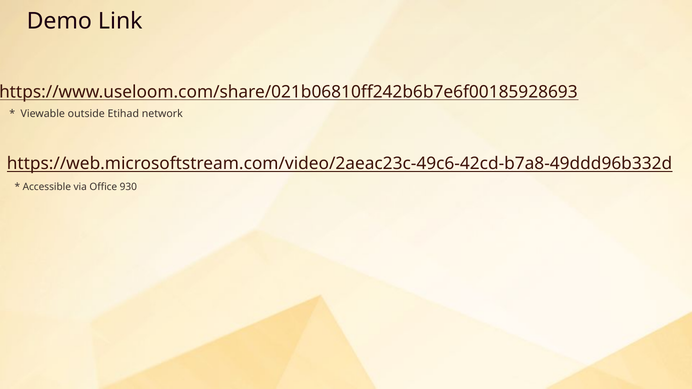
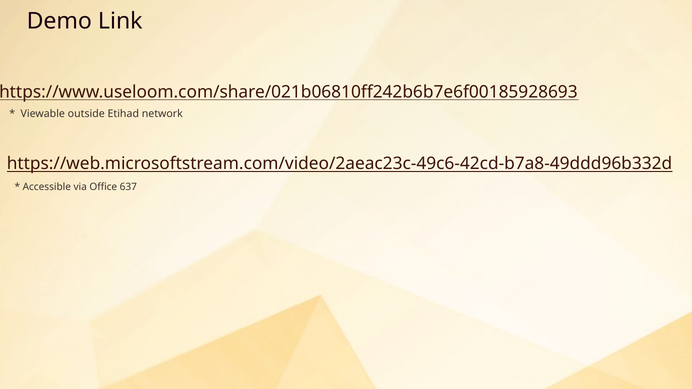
930: 930 -> 637
